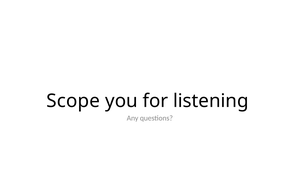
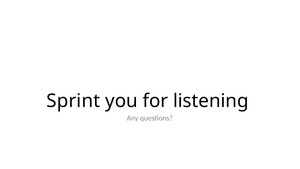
Scope: Scope -> Sprint
